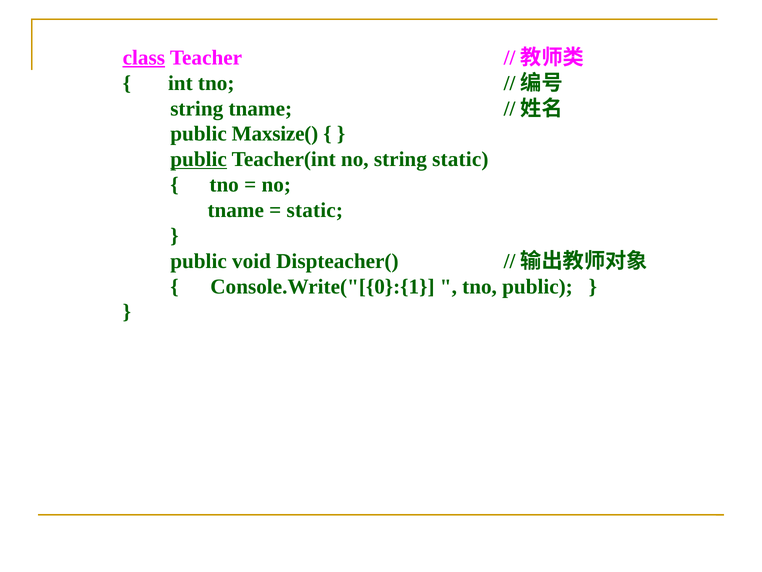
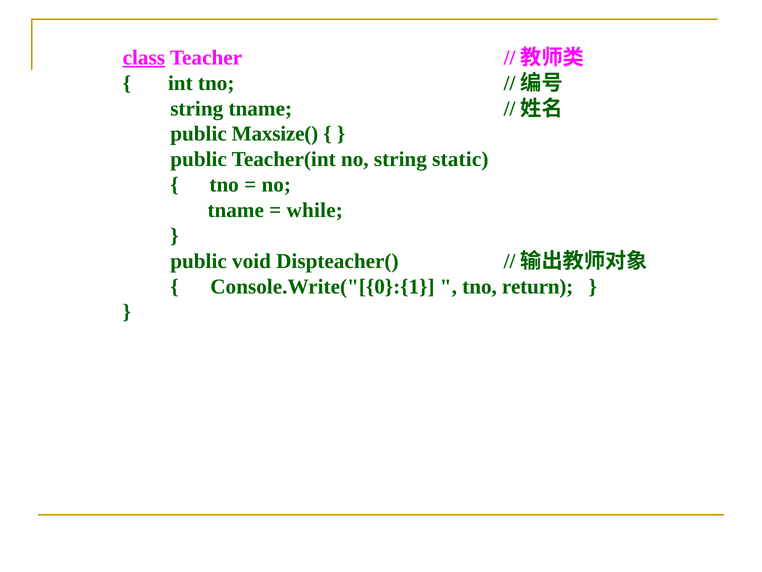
public at (199, 159) underline: present -> none
static at (315, 210): static -> while
tno public: public -> return
